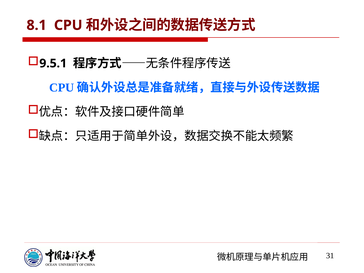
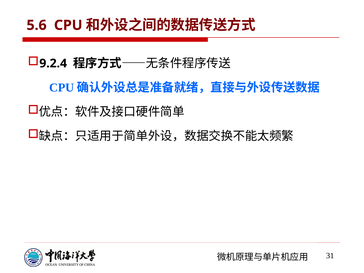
8.1: 8.1 -> 5.6
9.5.1: 9.5.1 -> 9.2.4
